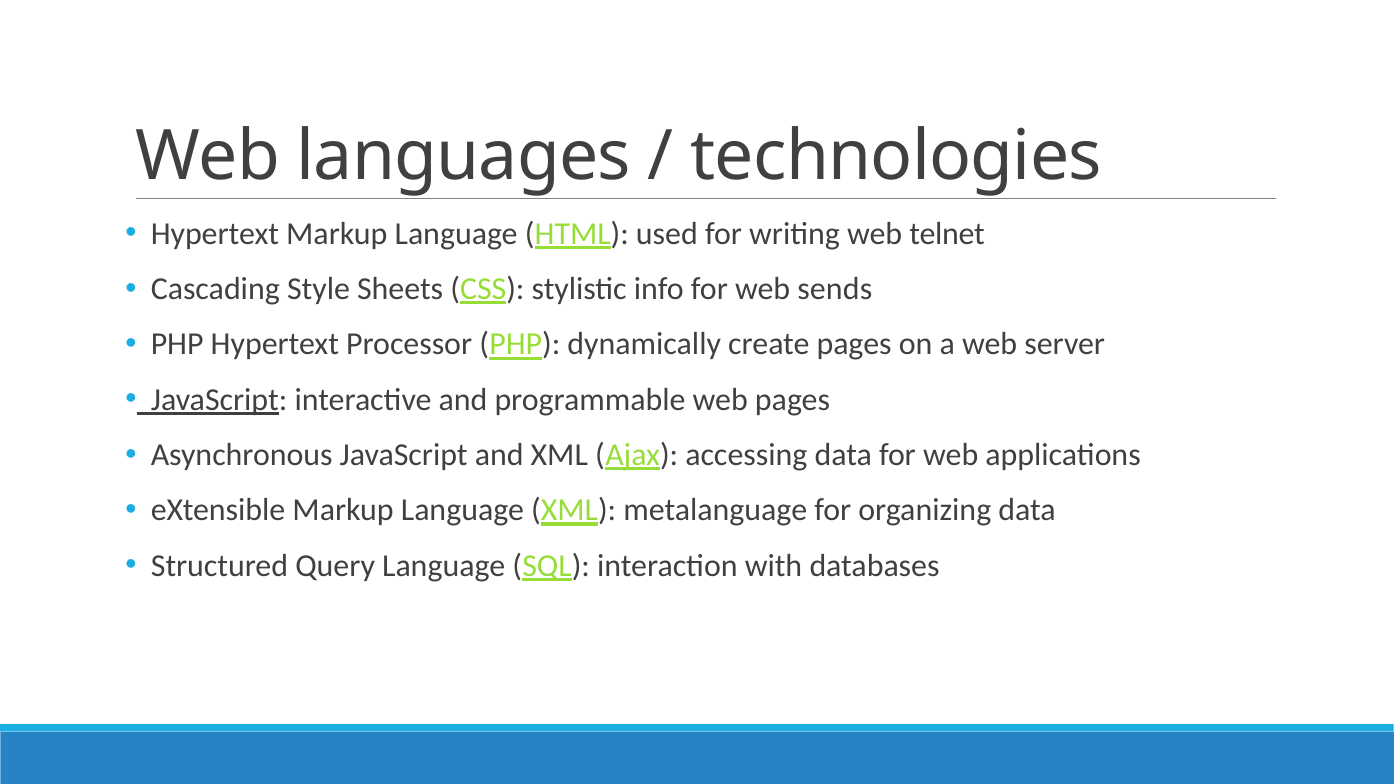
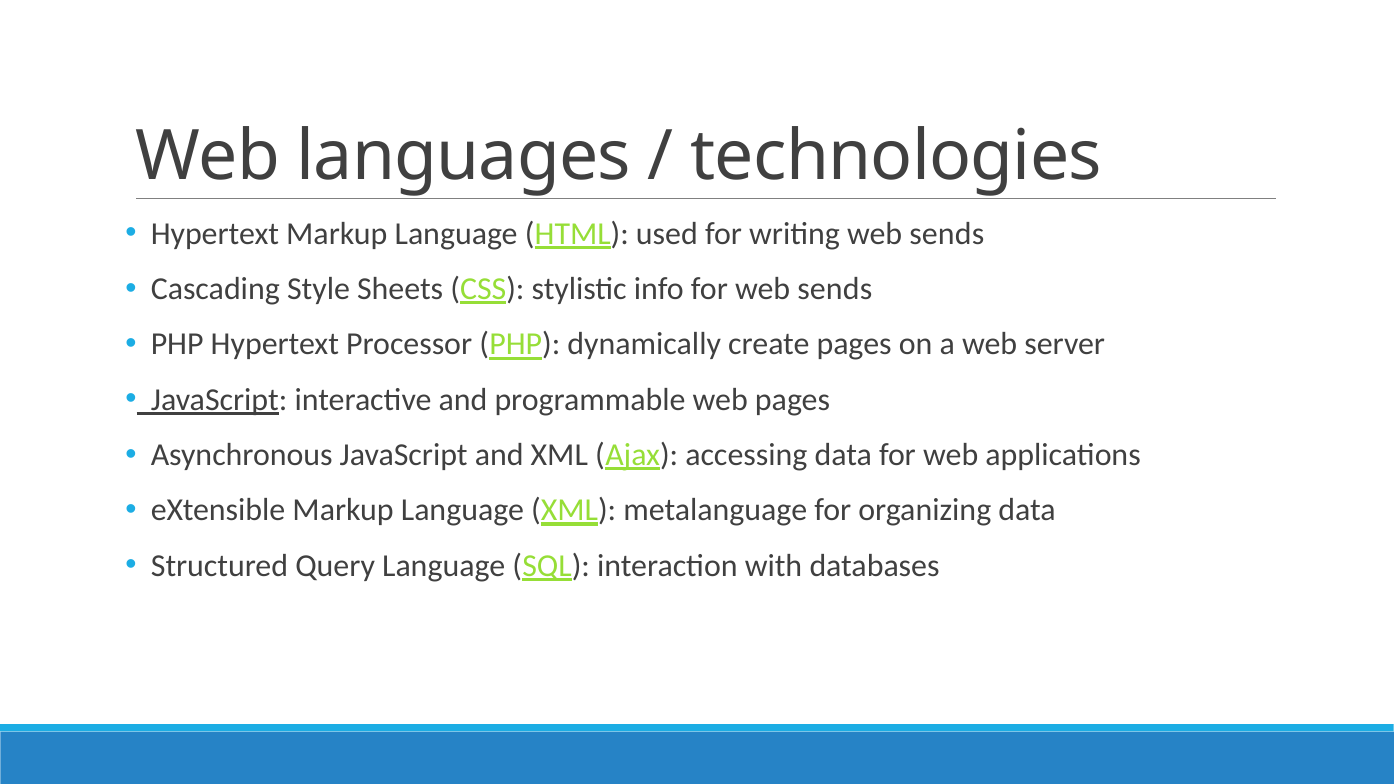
writing web telnet: telnet -> sends
